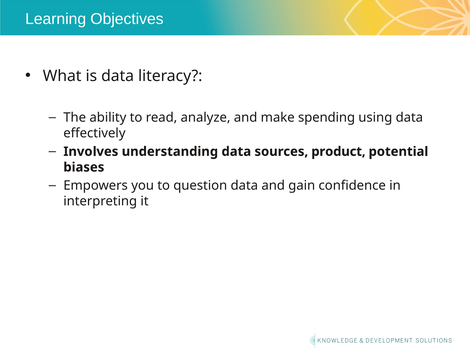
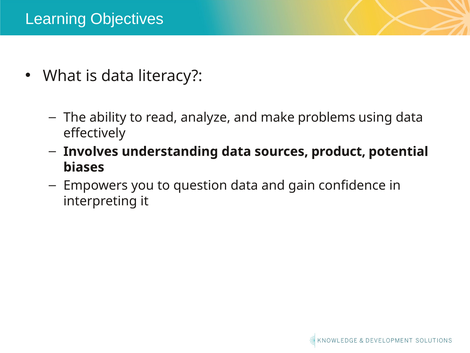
spending: spending -> problems
